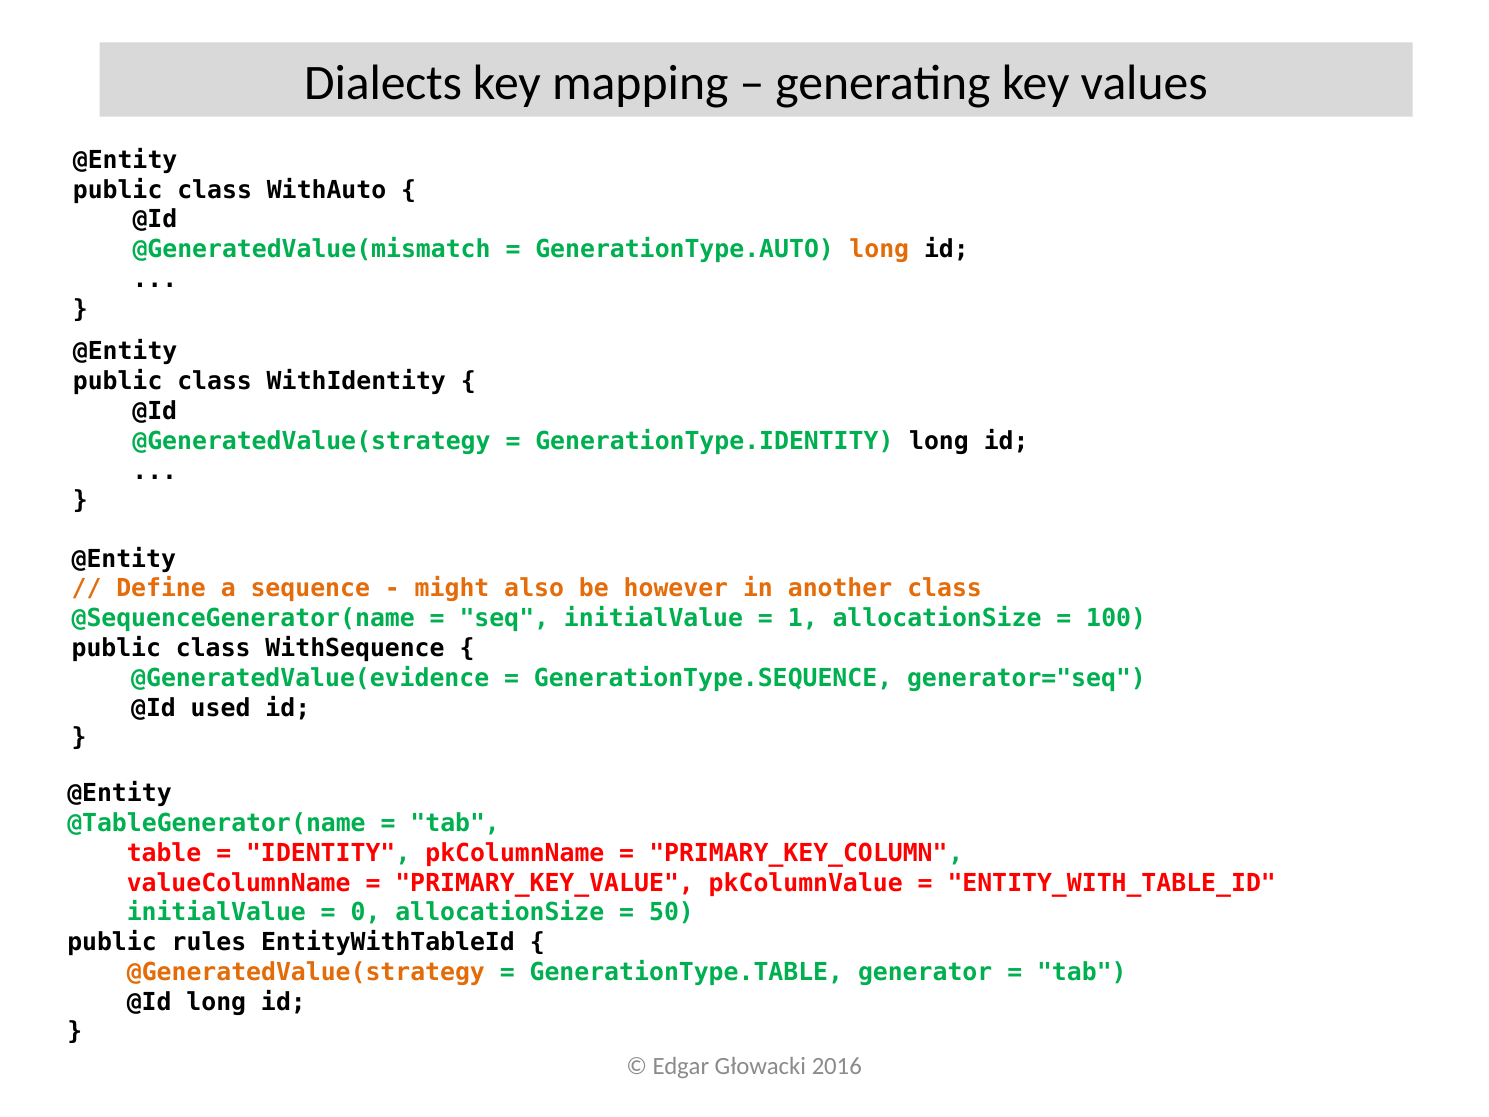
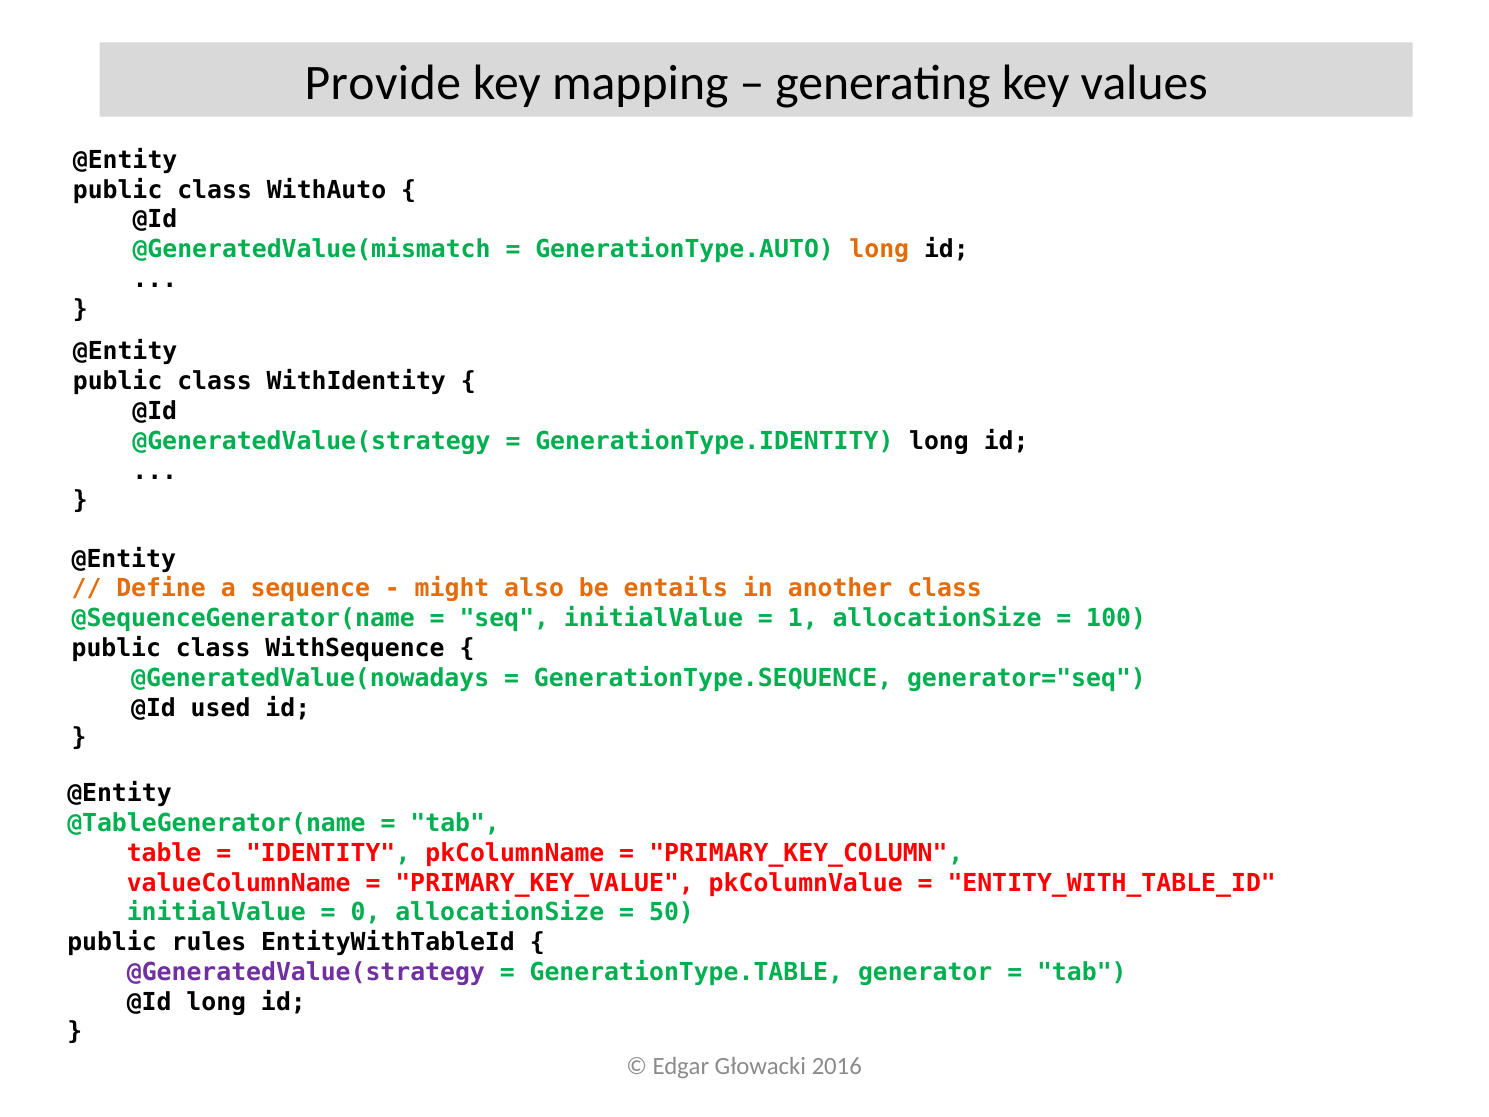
Dialects: Dialects -> Provide
however: however -> entails
@GeneratedValue(evidence: @GeneratedValue(evidence -> @GeneratedValue(nowadays
@GeneratedValue(strategy at (306, 972) colour: orange -> purple
